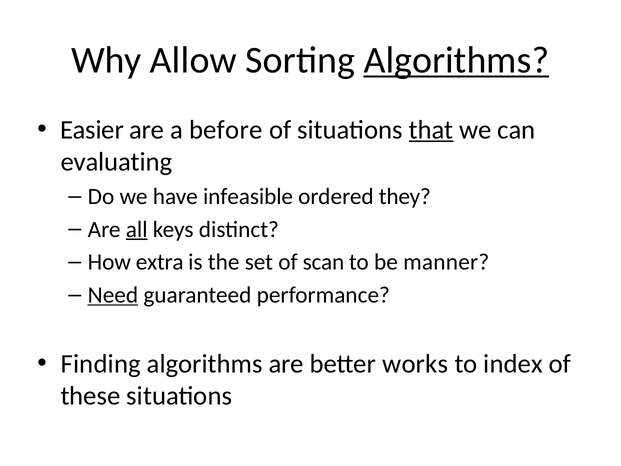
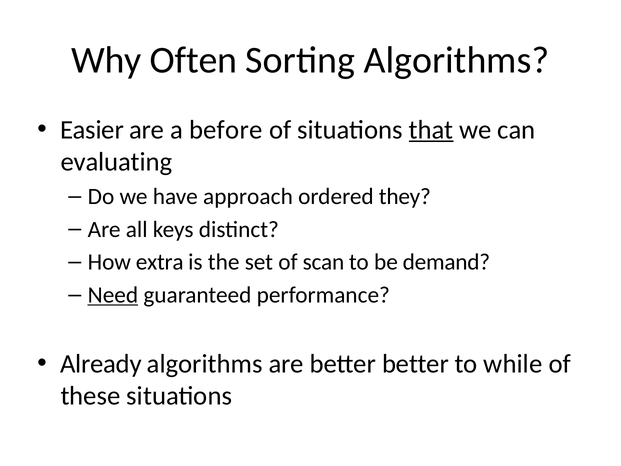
Allow: Allow -> Often
Algorithms at (456, 60) underline: present -> none
infeasible: infeasible -> approach
all underline: present -> none
manner: manner -> demand
Finding: Finding -> Already
better works: works -> better
index: index -> while
